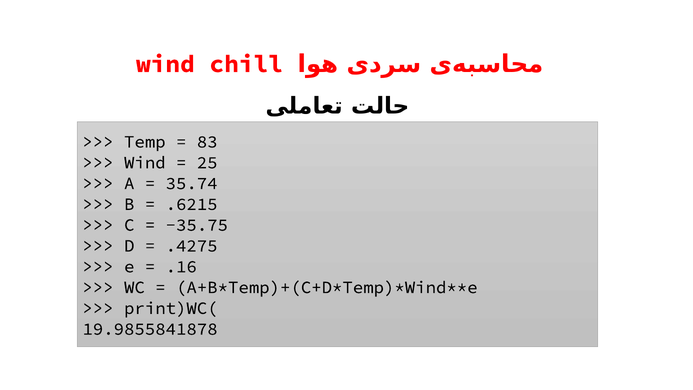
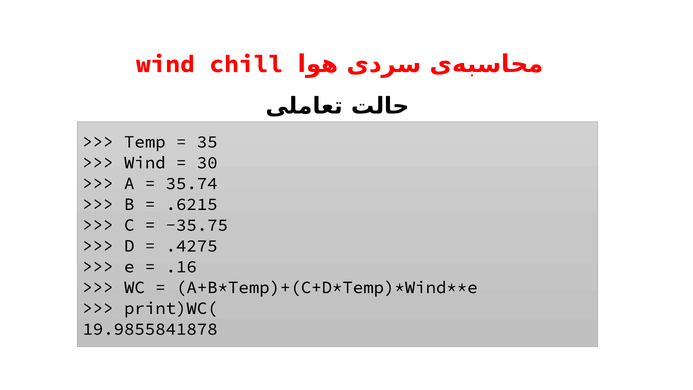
83: 83 -> 35
25: 25 -> 30
